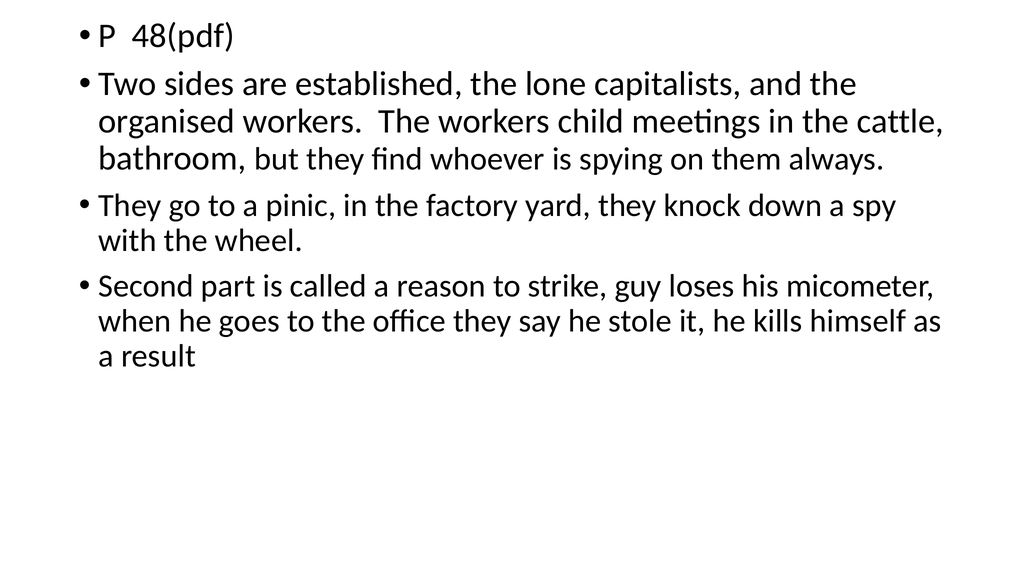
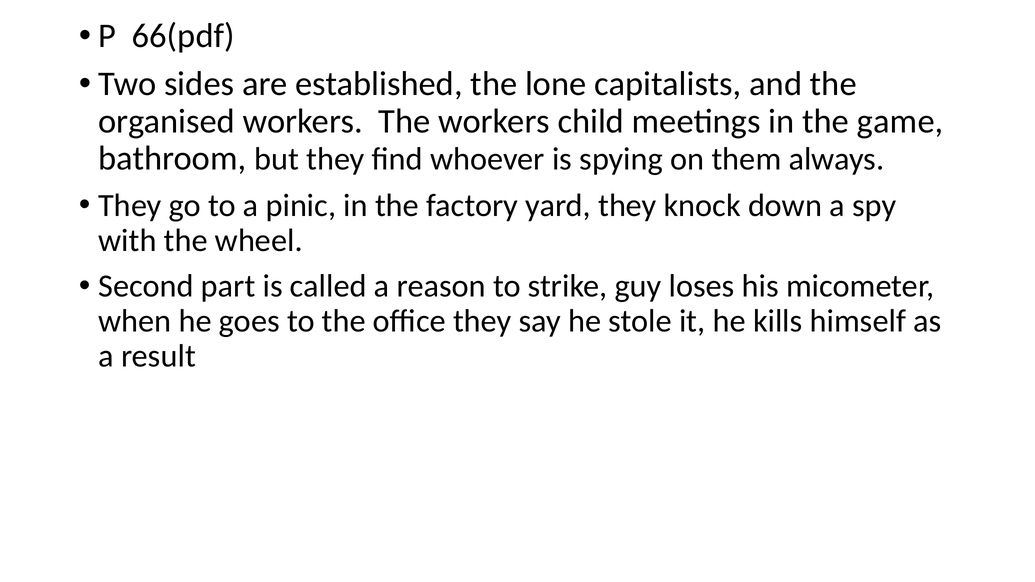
48(pdf: 48(pdf -> 66(pdf
cattle: cattle -> game
